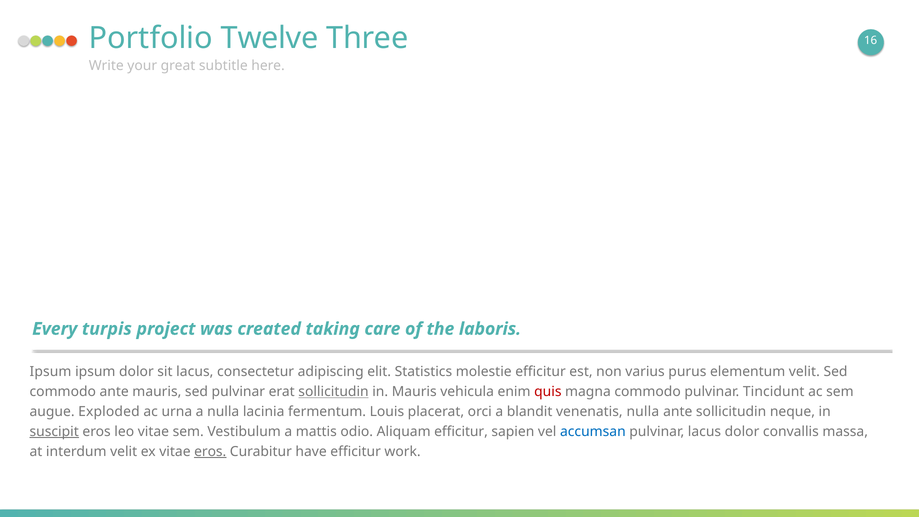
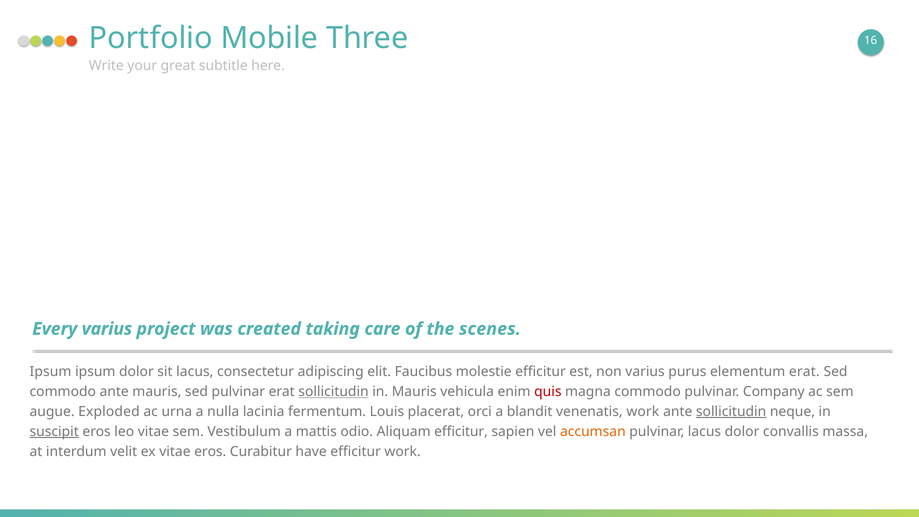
Twelve: Twelve -> Mobile
Every turpis: turpis -> varius
laboris: laboris -> scenes
Statistics: Statistics -> Faucibus
elementum velit: velit -> erat
Tincidunt: Tincidunt -> Company
venenatis nulla: nulla -> work
sollicitudin at (731, 412) underline: none -> present
accumsan colour: blue -> orange
eros at (210, 452) underline: present -> none
